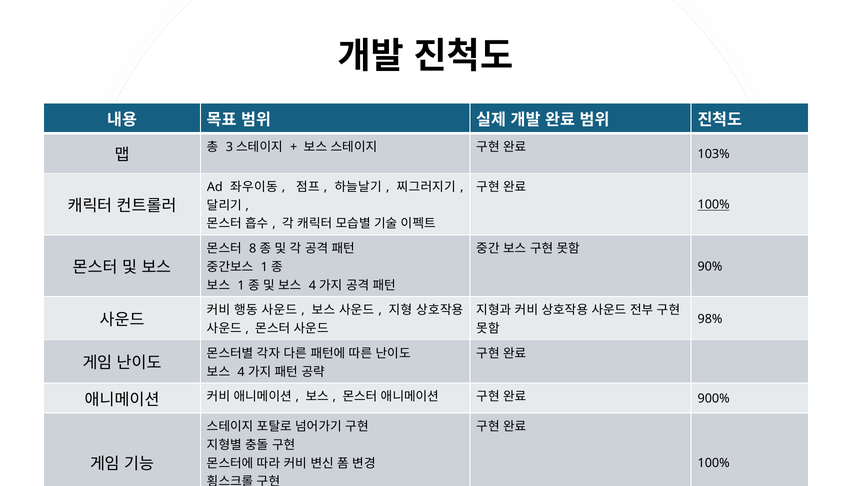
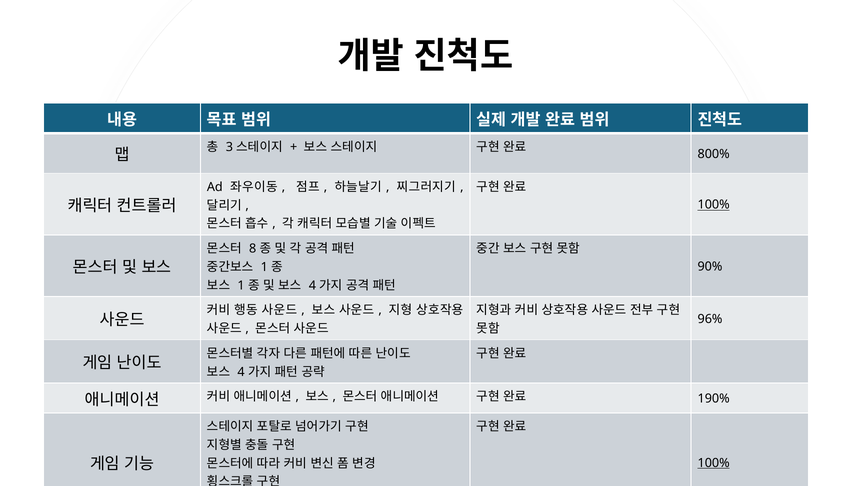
103%: 103% -> 800%
98%: 98% -> 96%
900%: 900% -> 190%
100% at (714, 463) underline: none -> present
